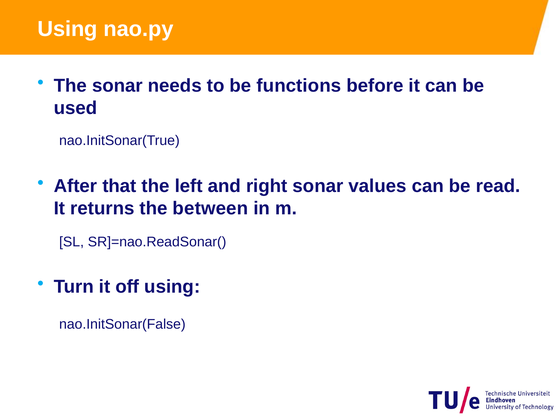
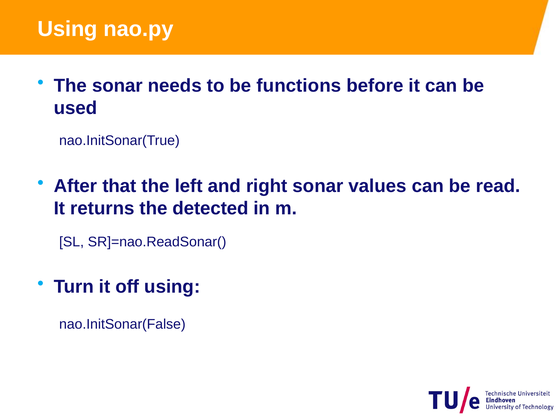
between: between -> detected
